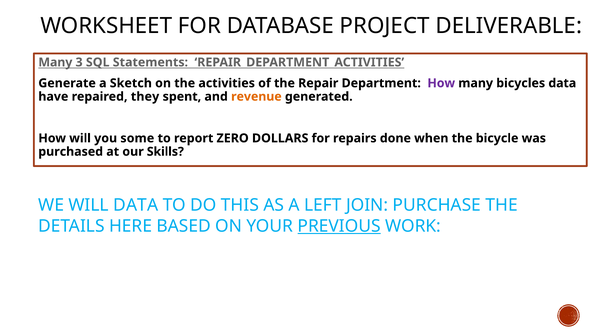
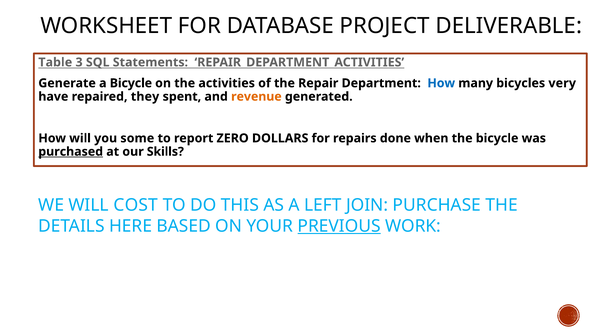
Many at (55, 62): Many -> Table
a Sketch: Sketch -> Bicycle
How at (441, 83) colour: purple -> blue
bicycles data: data -> very
purchased underline: none -> present
WILL DATA: DATA -> COST
